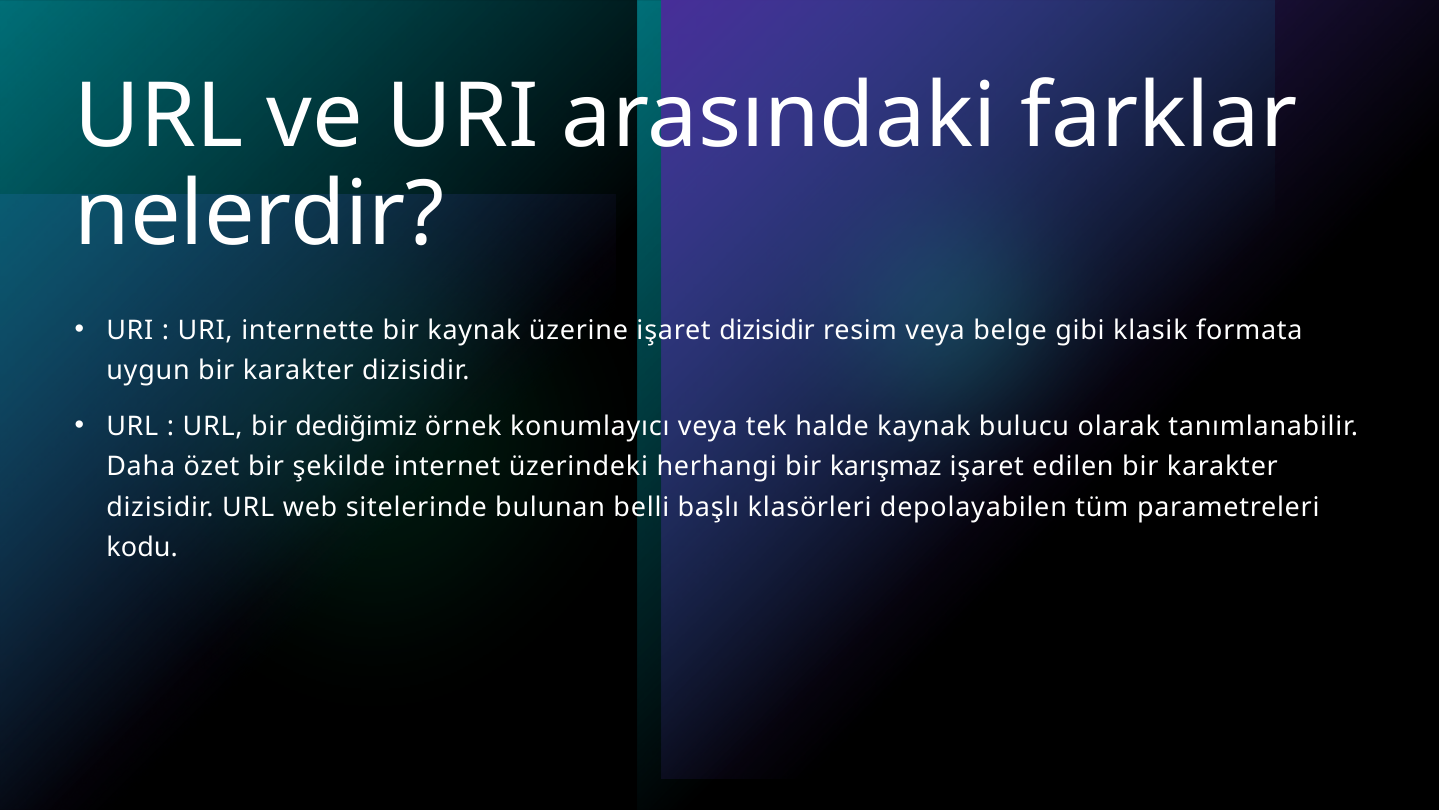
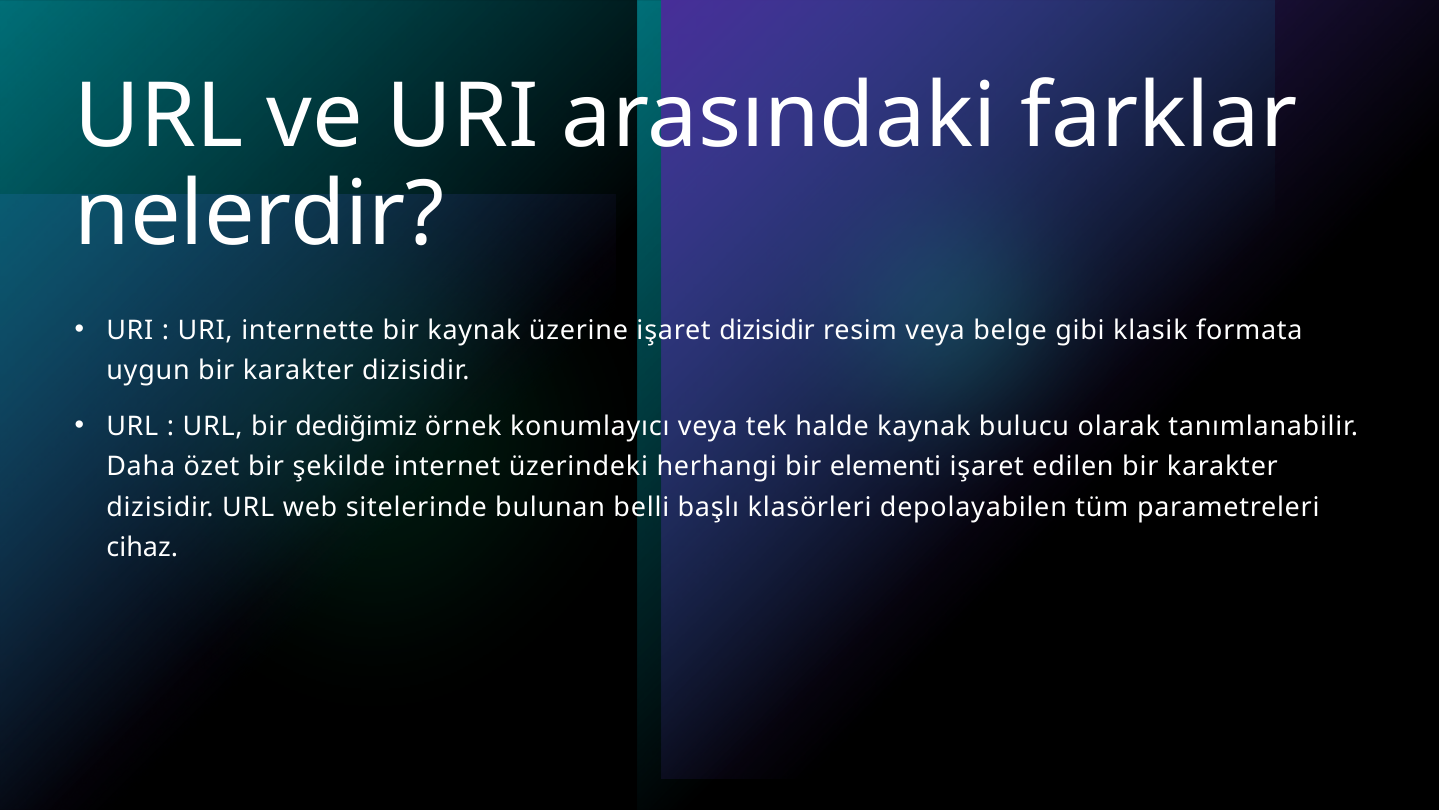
karışmaz: karışmaz -> elementi
kodu: kodu -> cihaz
